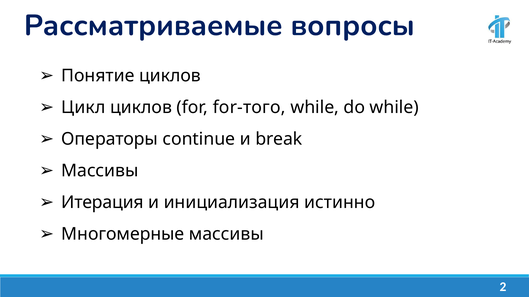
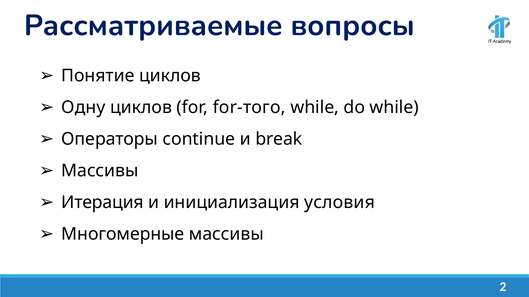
Цикл: Цикл -> Одну
истинно: истинно -> условия
